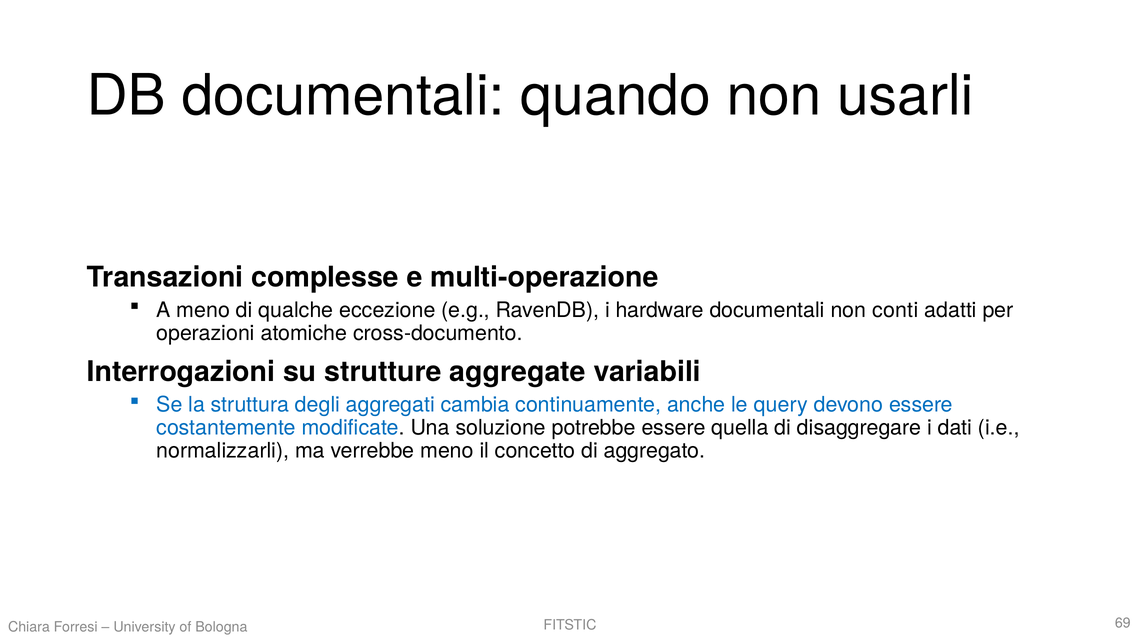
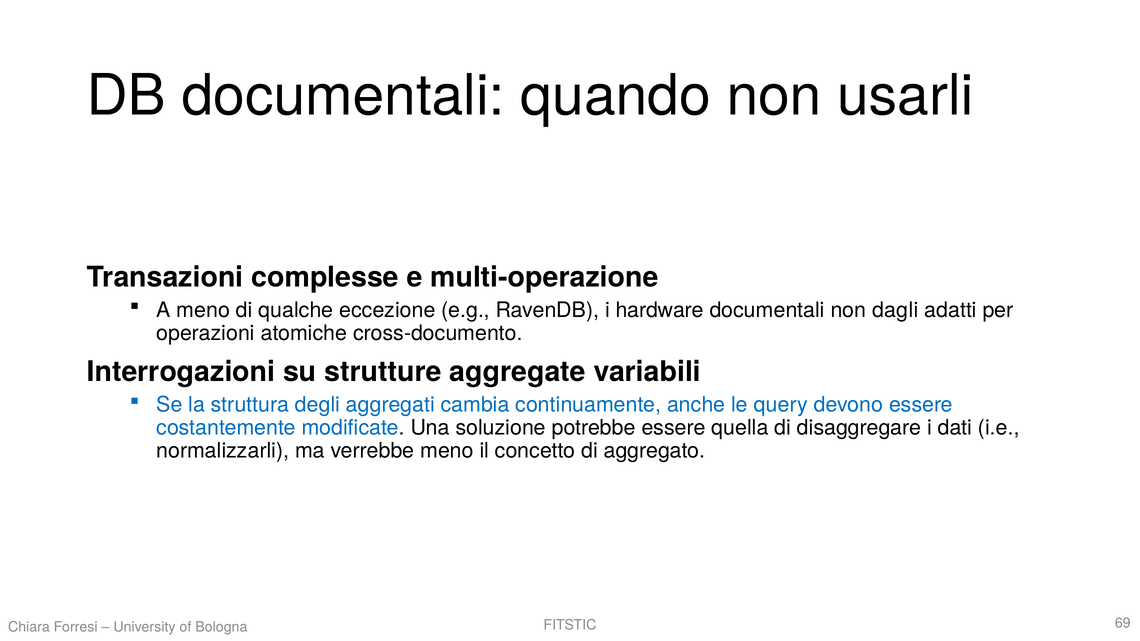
conti: conti -> dagli
